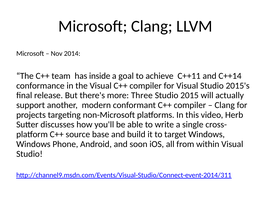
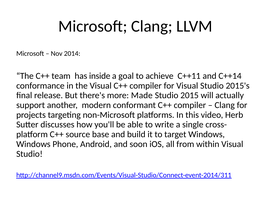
Three: Three -> Made
